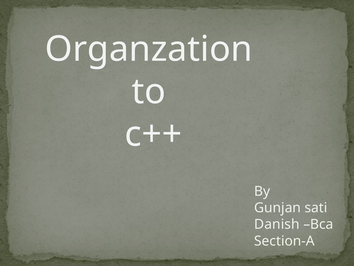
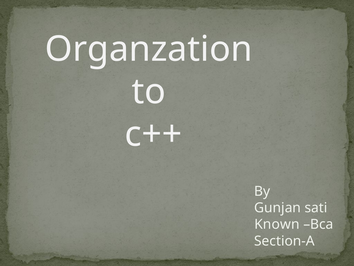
Danish: Danish -> Known
